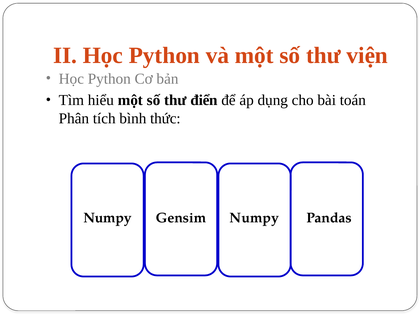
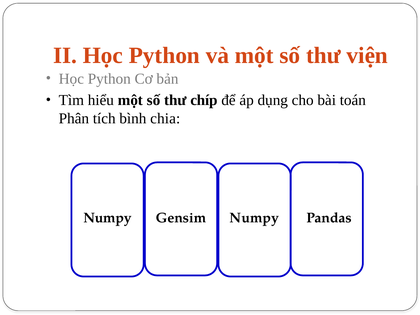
điển: điển -> chíp
thức: thức -> chia
